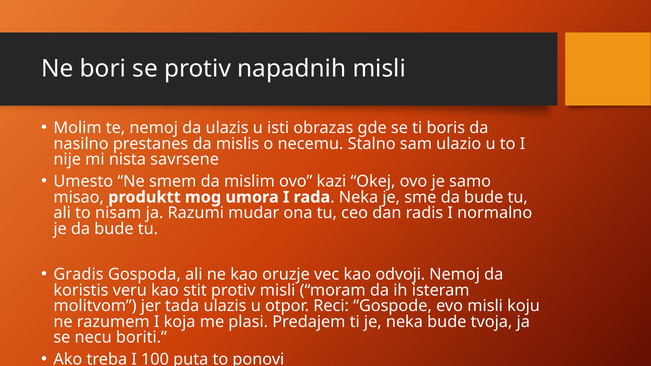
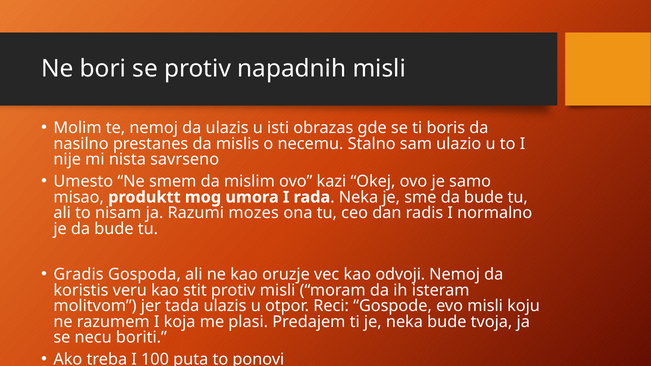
savrsene: savrsene -> savrseno
mudar: mudar -> mozes
